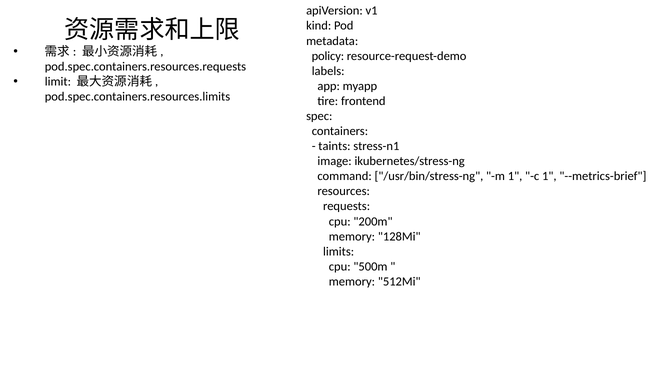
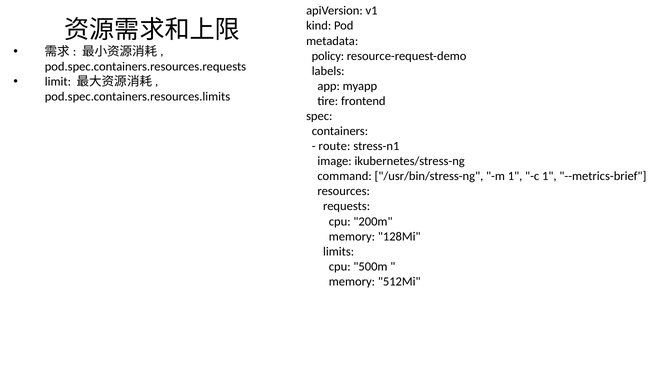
taints: taints -> route
